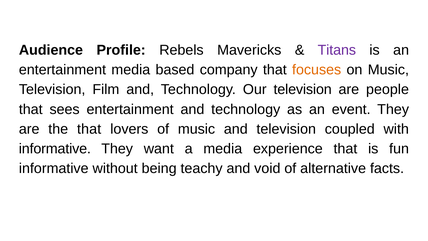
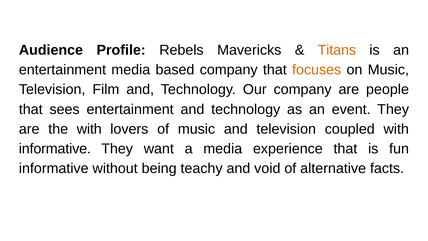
Titans colour: purple -> orange
Our television: television -> company
the that: that -> with
